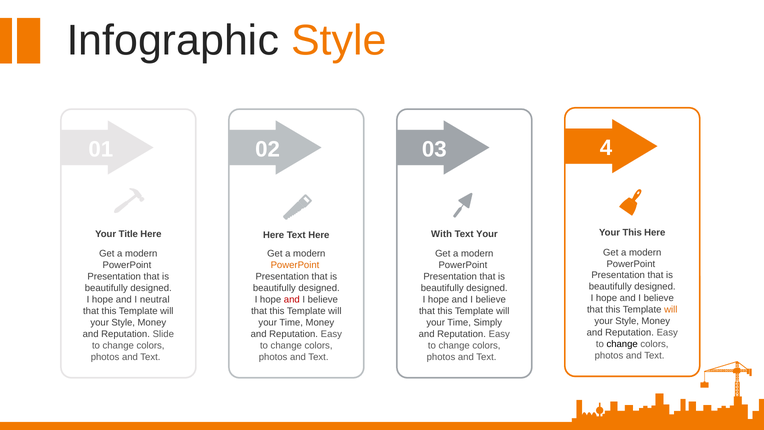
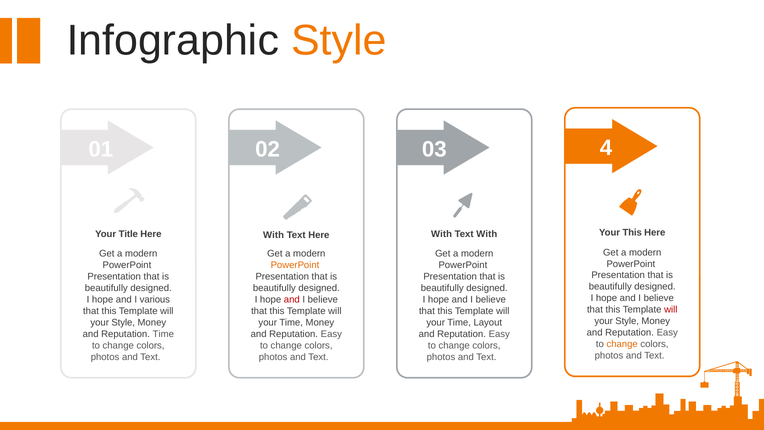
Text Your: Your -> With
Here at (274, 235): Here -> With
neutral: neutral -> various
will at (671, 310) colour: orange -> red
Simply: Simply -> Layout
Reputation Slide: Slide -> Time
change at (622, 344) colour: black -> orange
